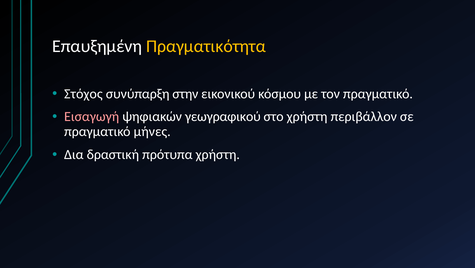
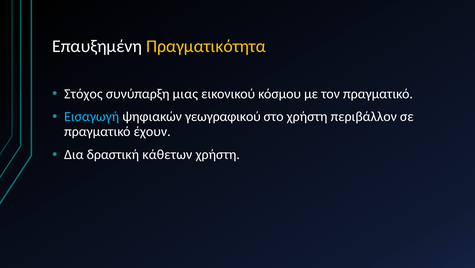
στην: στην -> μιας
Εισαγωγή colour: pink -> light blue
μήνες: μήνες -> έχουν
πρότυπα: πρότυπα -> κάθετων
